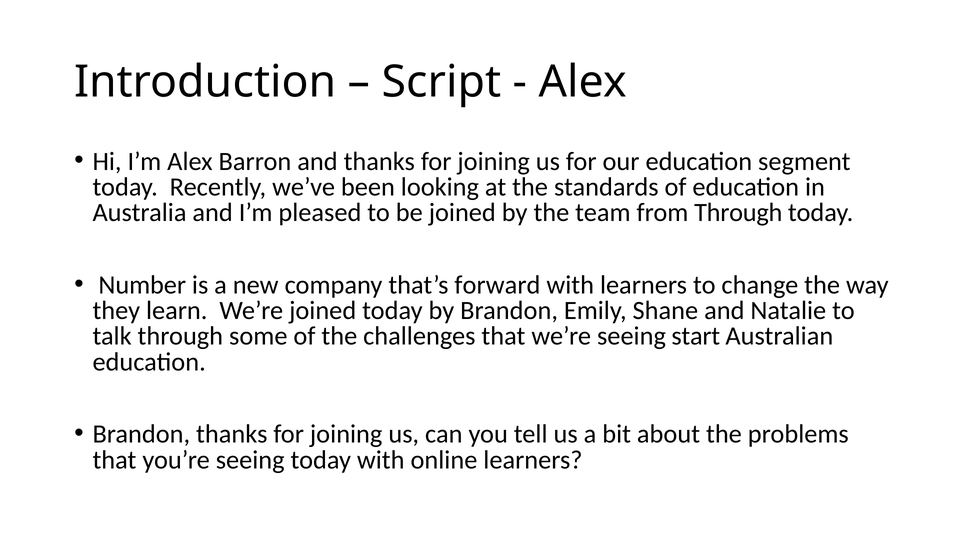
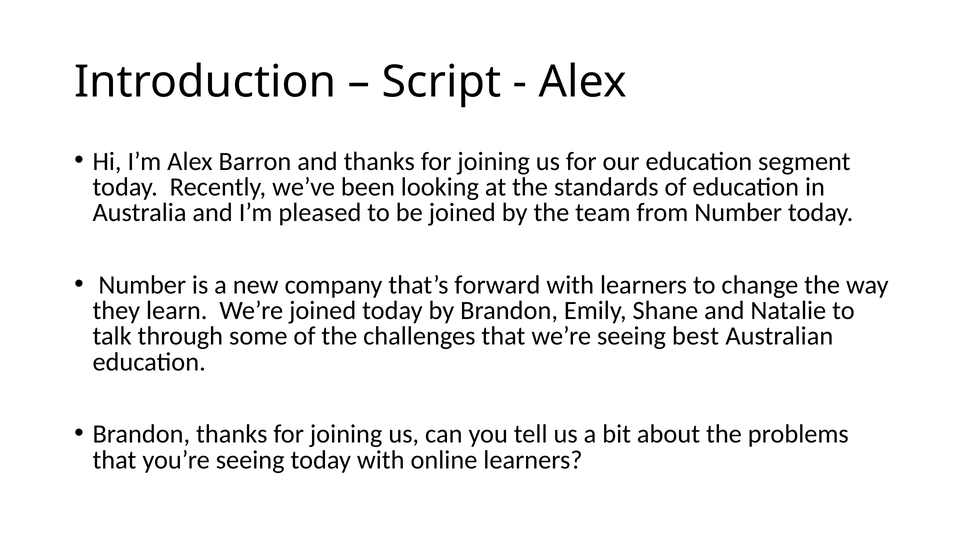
from Through: Through -> Number
start: start -> best
